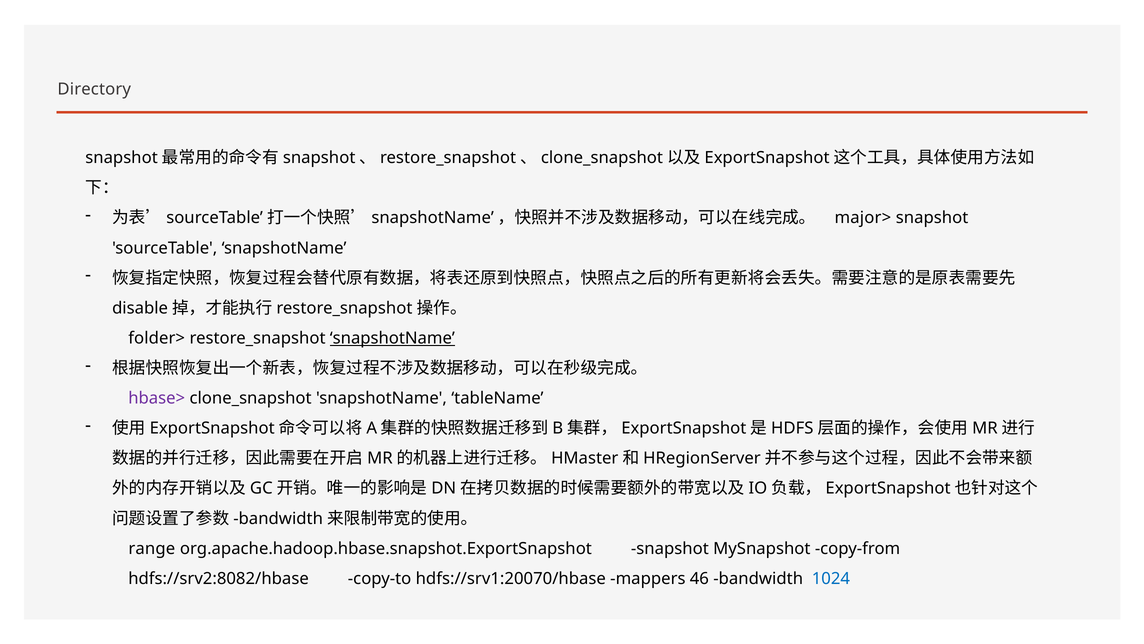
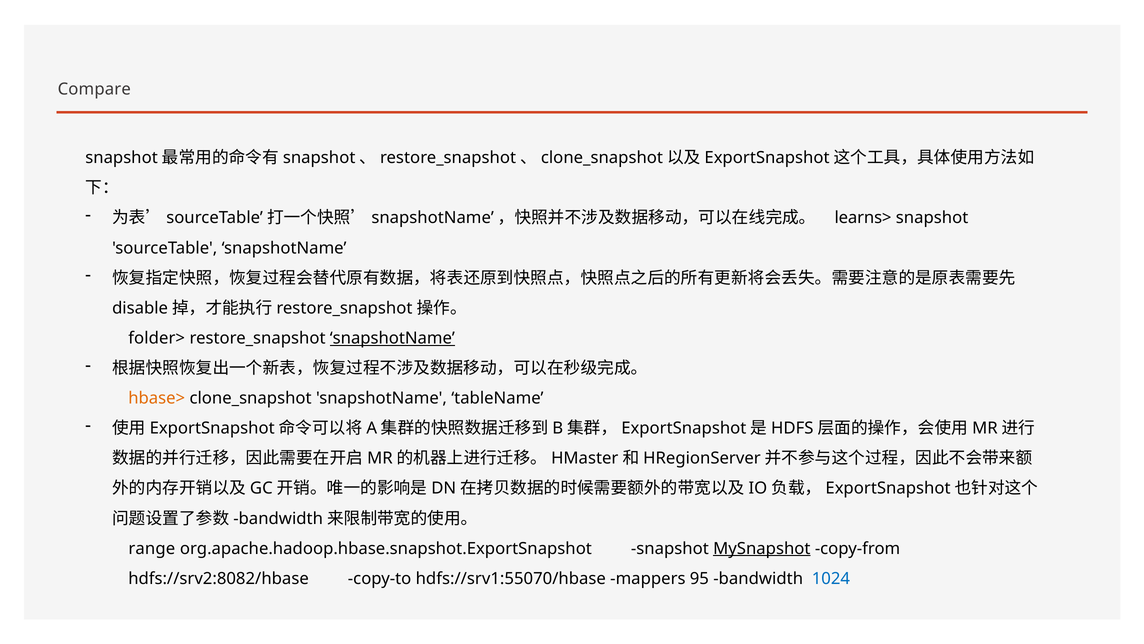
Directory: Directory -> Compare
major>: major> -> learns>
hbase> colour: purple -> orange
MySnapshot underline: none -> present
hdfs://srv1:20070/hbase: hdfs://srv1:20070/hbase -> hdfs://srv1:55070/hbase
46: 46 -> 95
